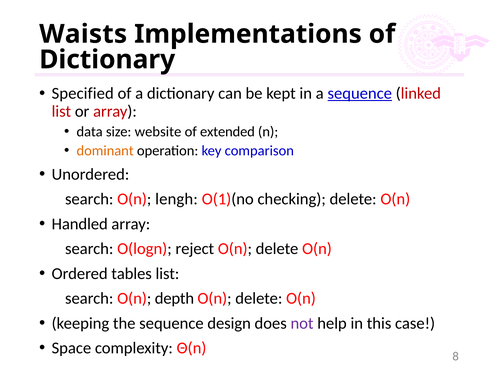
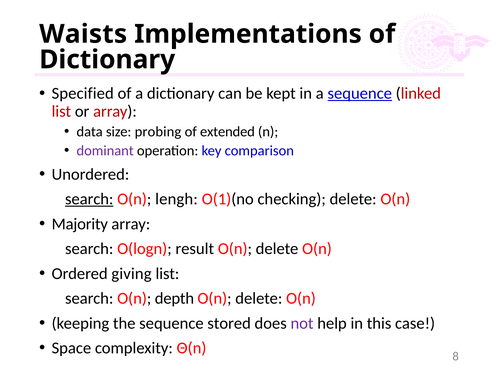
website: website -> probing
dominant colour: orange -> purple
search at (89, 199) underline: none -> present
Handled: Handled -> Majority
reject: reject -> result
tables: tables -> giving
design: design -> stored
